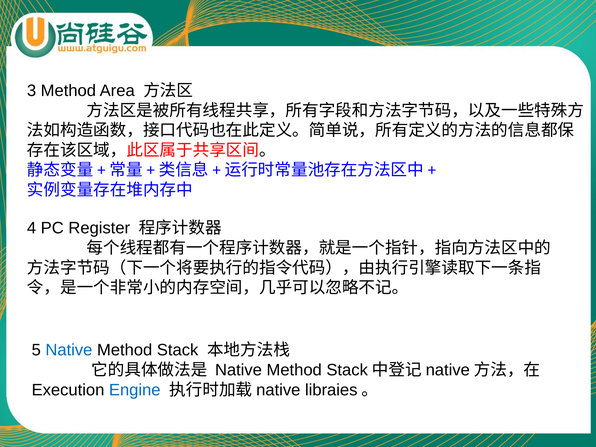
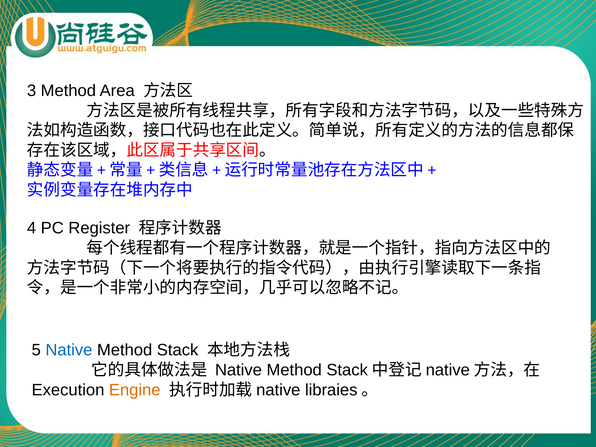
Engine colour: blue -> orange
